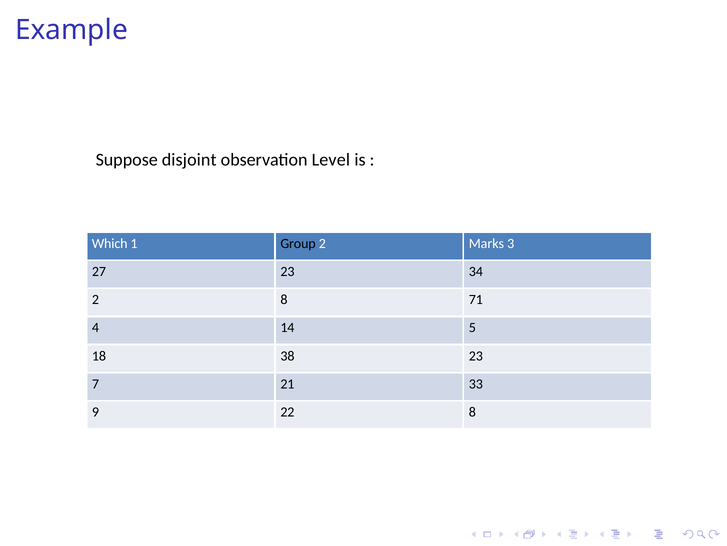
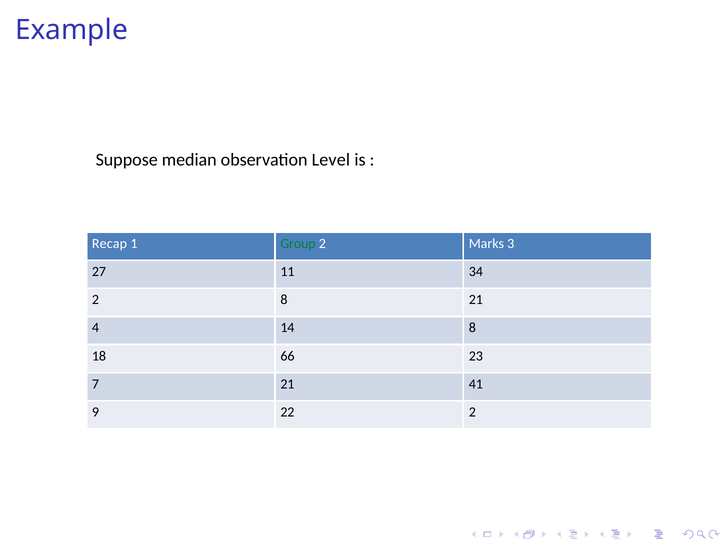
disjoint: disjoint -> median
Which: Which -> Recap
Group colour: black -> green
27 23: 23 -> 11
8 71: 71 -> 21
14 5: 5 -> 8
38: 38 -> 66
33: 33 -> 41
22 8: 8 -> 2
